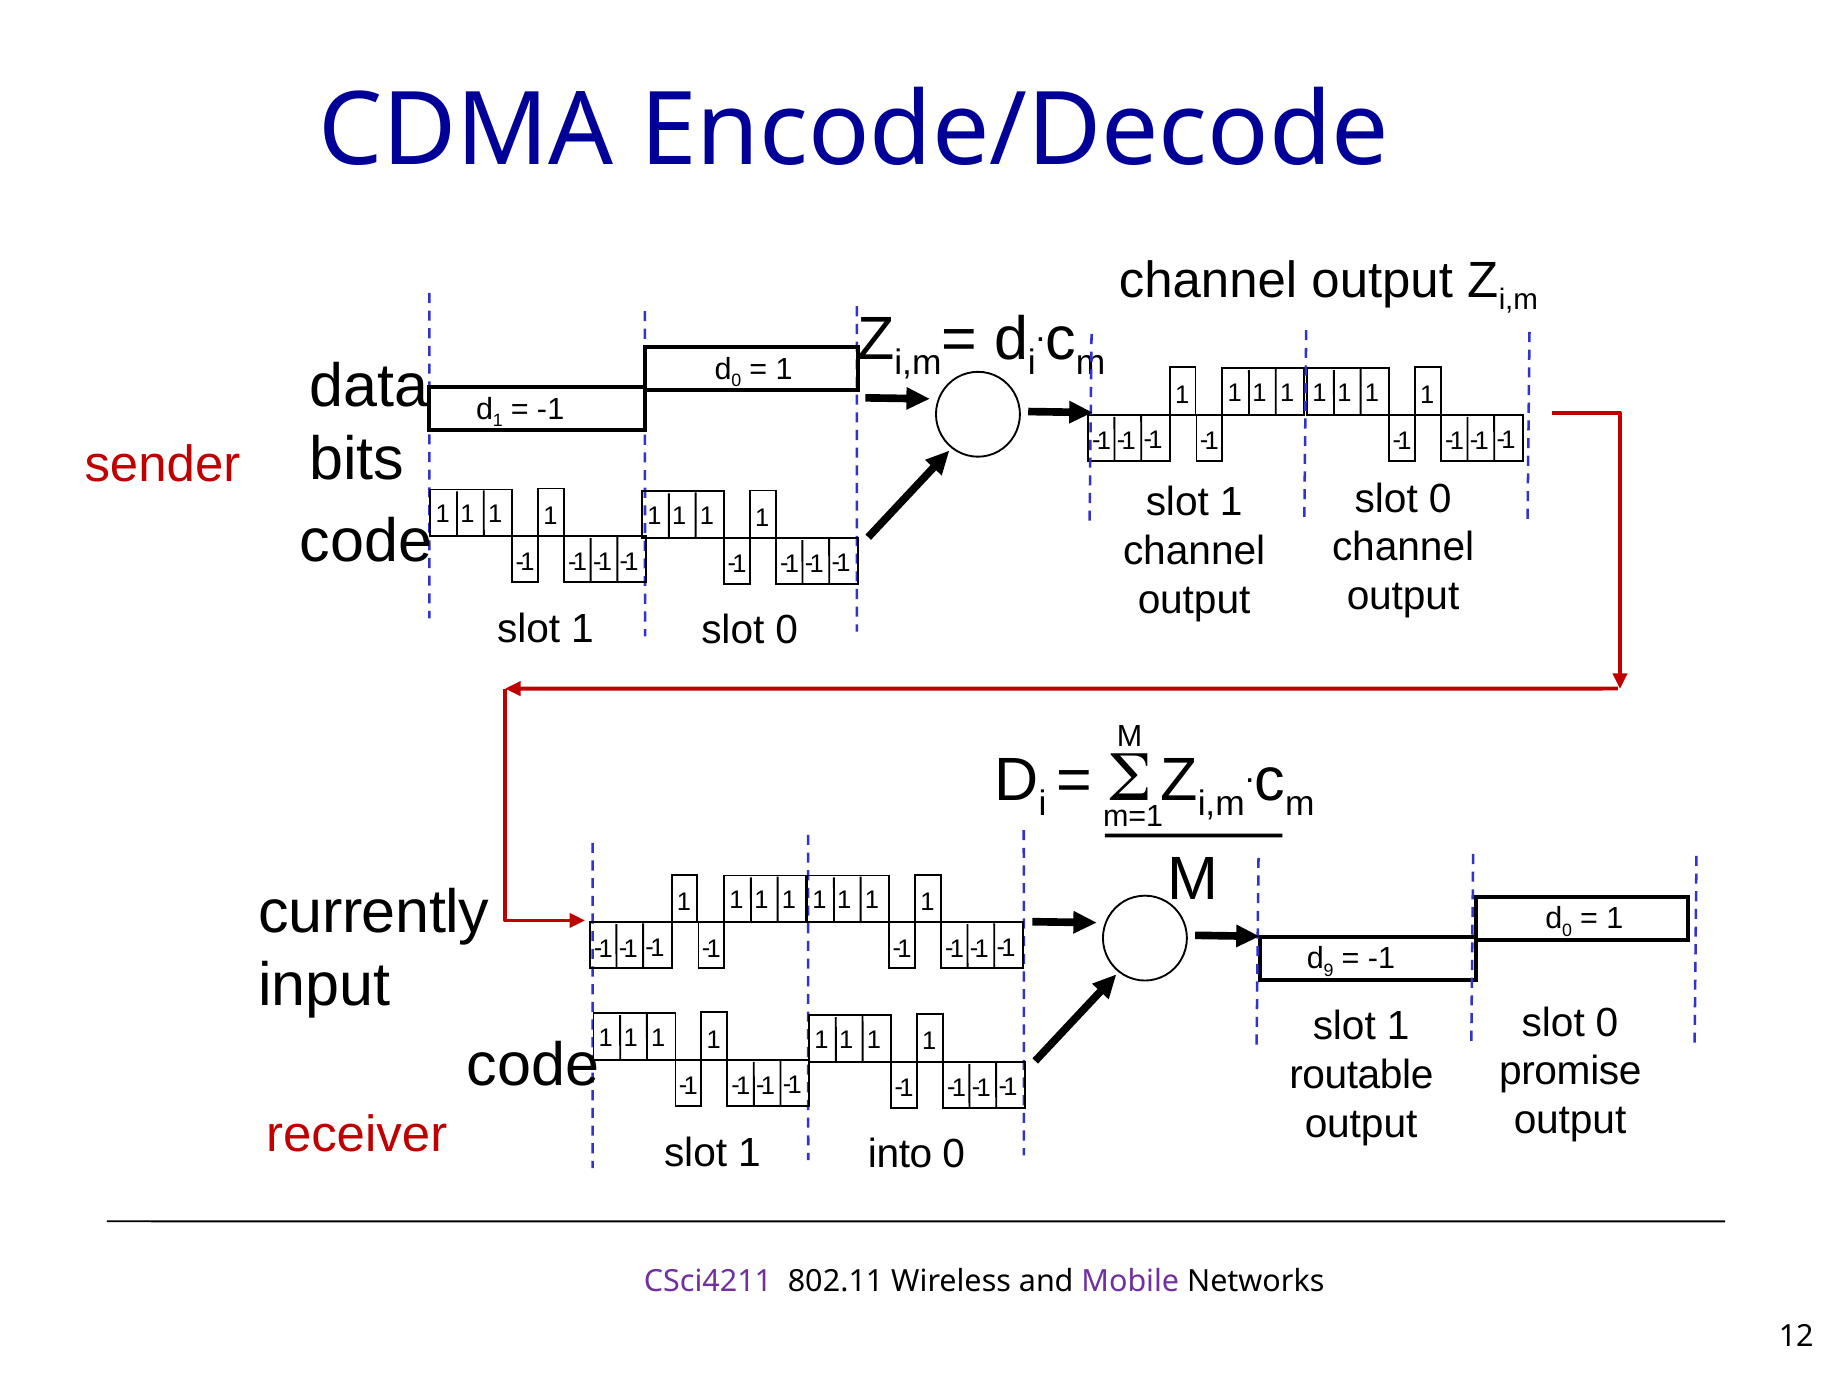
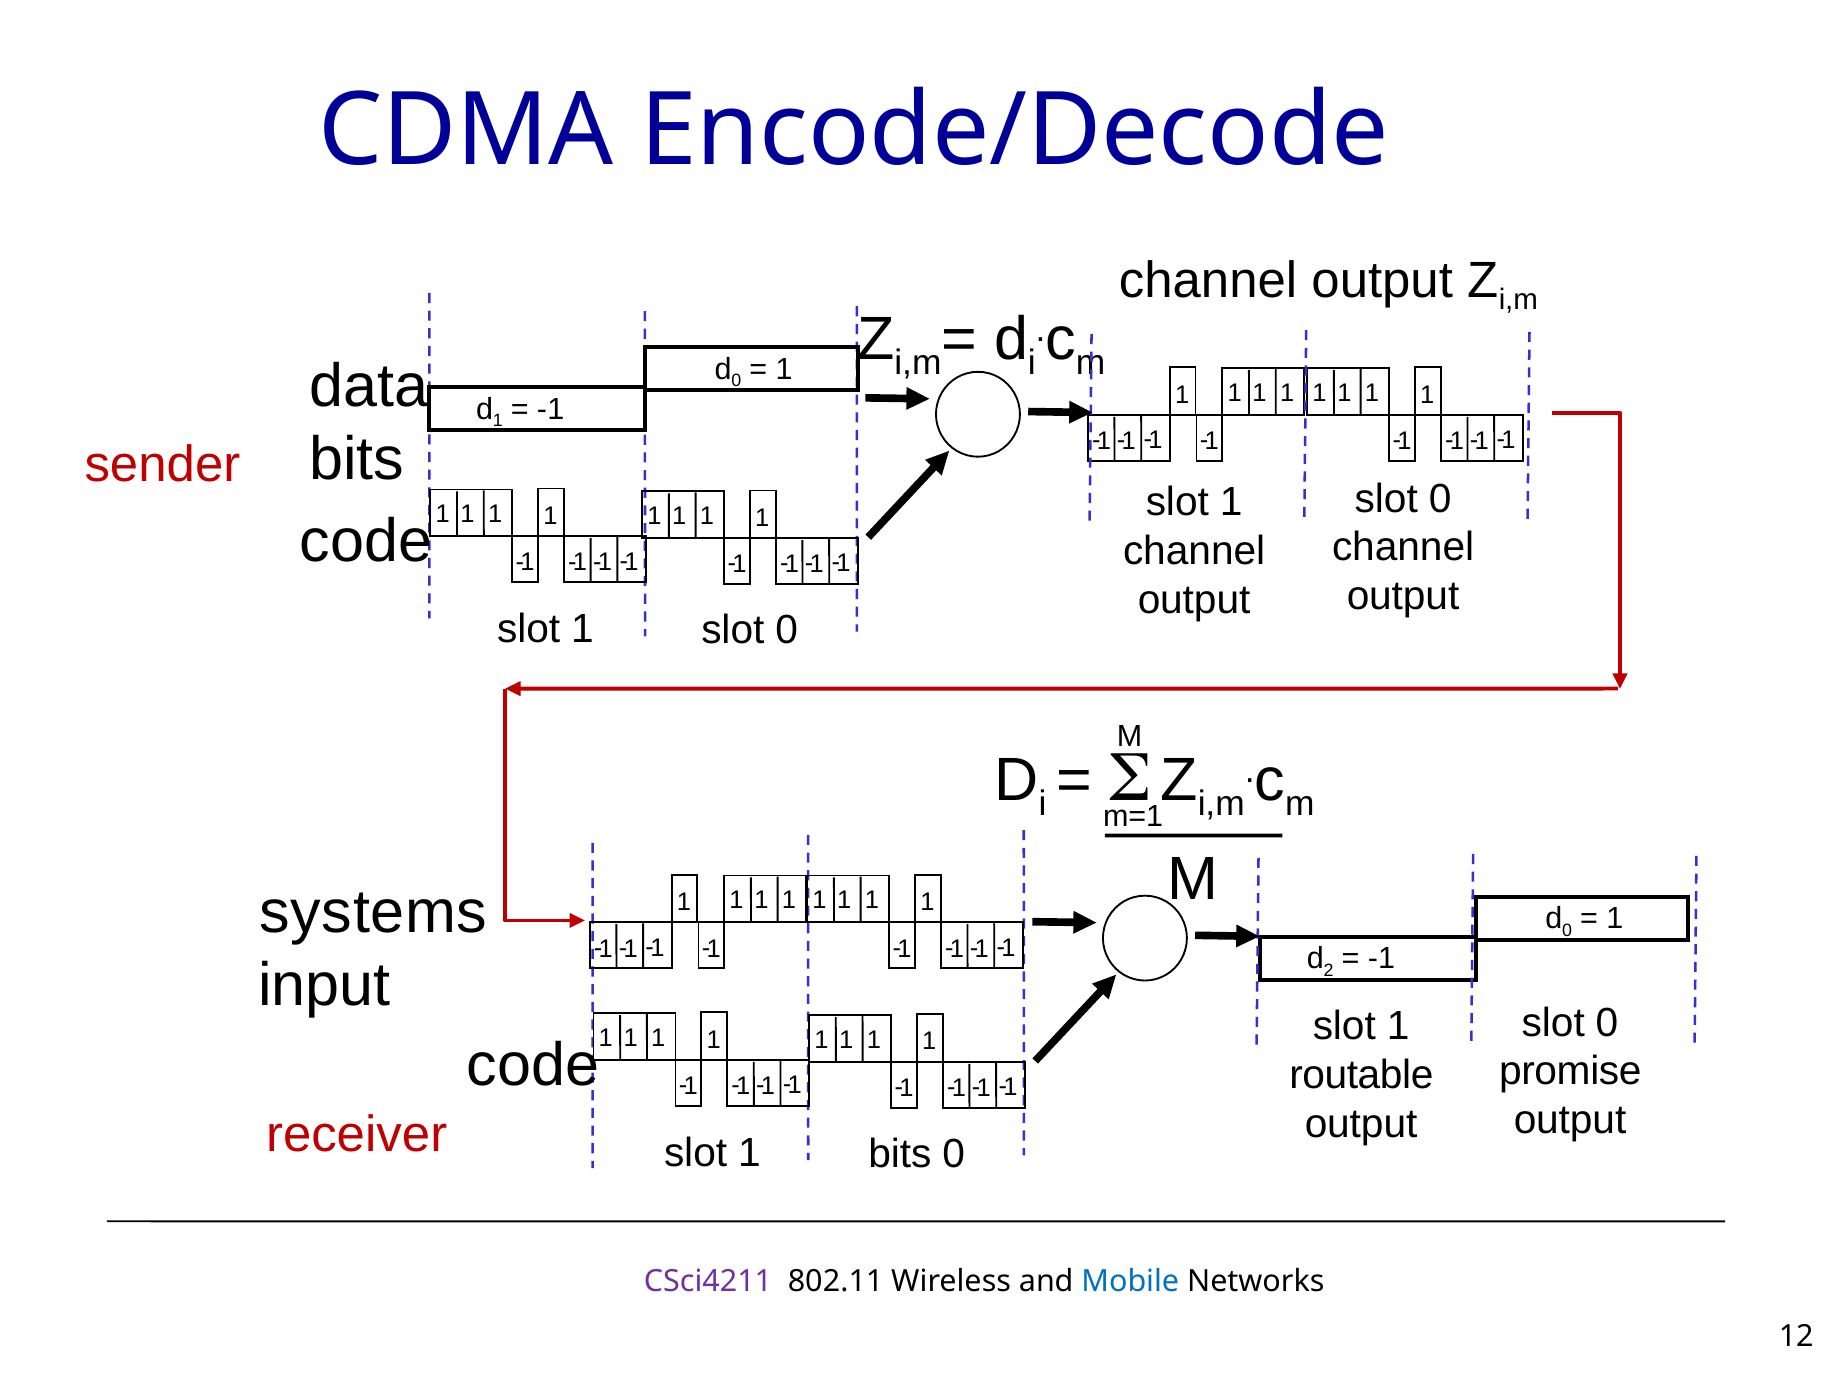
currently: currently -> systems
9: 9 -> 2
1 into: into -> bits
Mobile colour: purple -> blue
